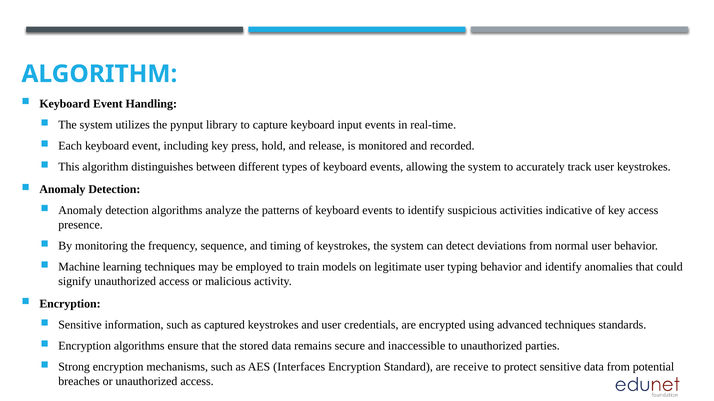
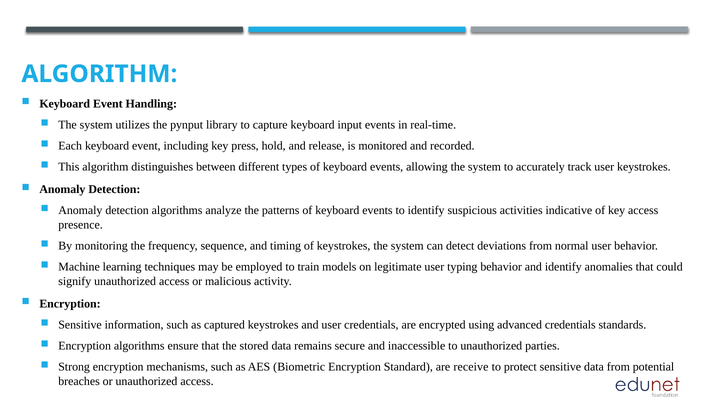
advanced techniques: techniques -> credentials
Interfaces: Interfaces -> Biometric
